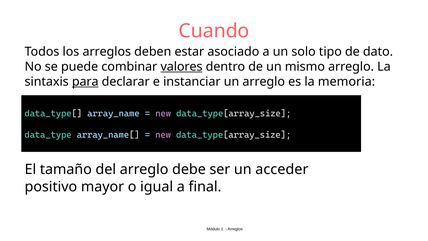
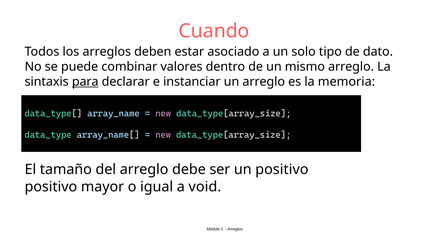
valores underline: present -> none
un acceder: acceder -> positivo
final: final -> void
